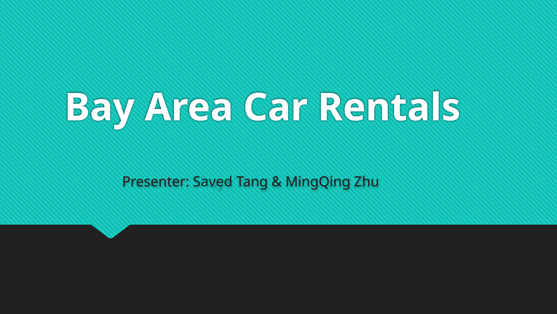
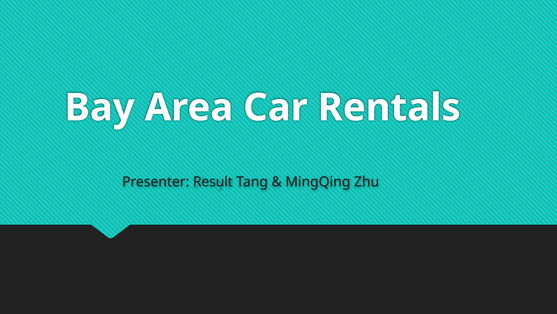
Saved: Saved -> Result
